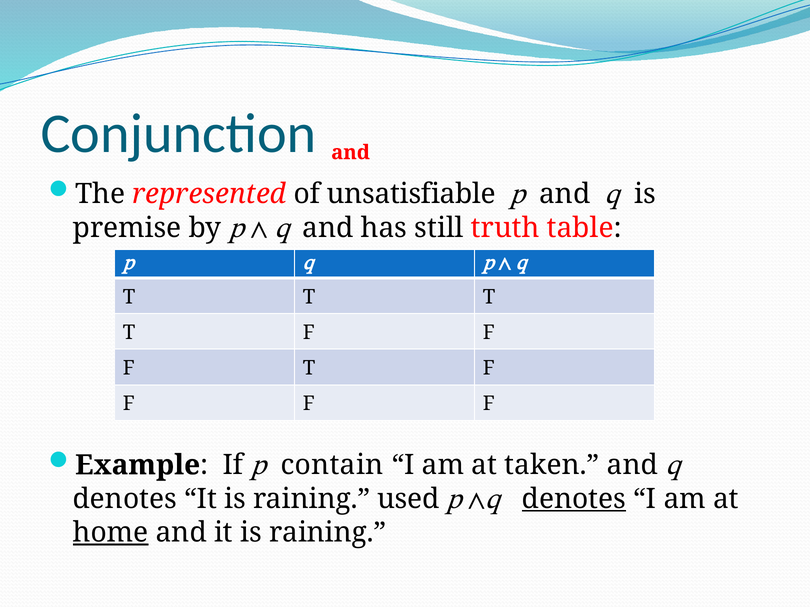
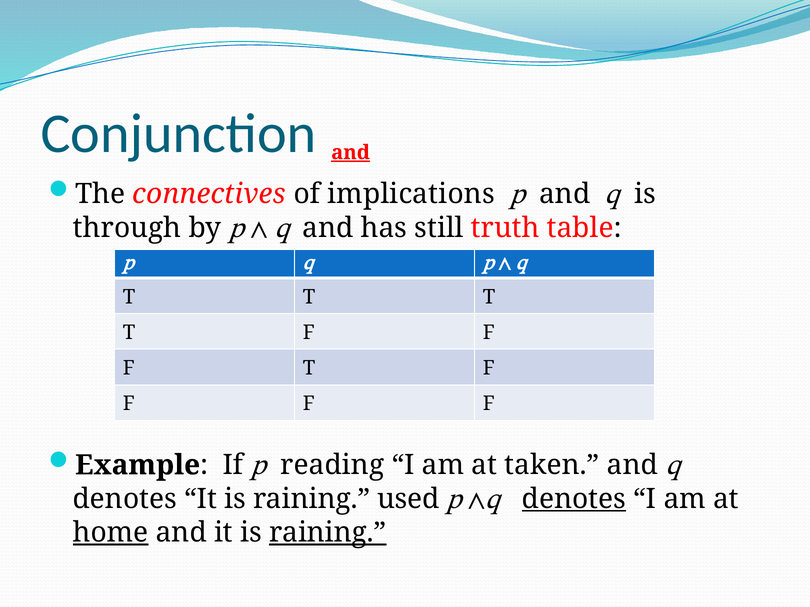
and at (351, 153) underline: none -> present
represented: represented -> connectives
unsatisfiable: unsatisfiable -> implications
premise: premise -> through
contain: contain -> reading
raining at (328, 533) underline: none -> present
